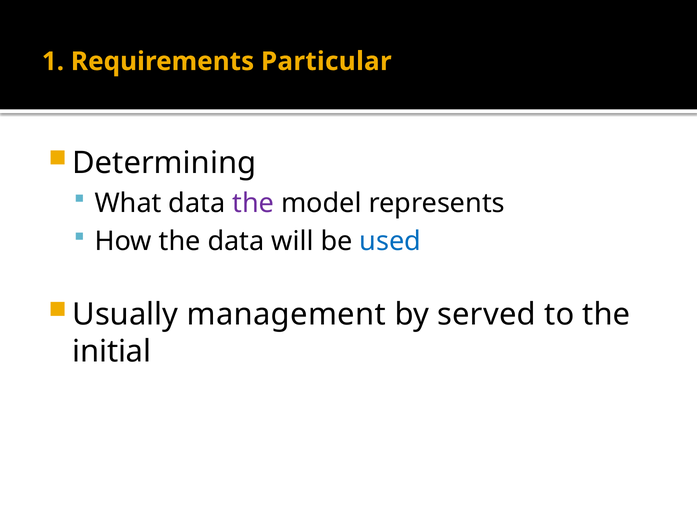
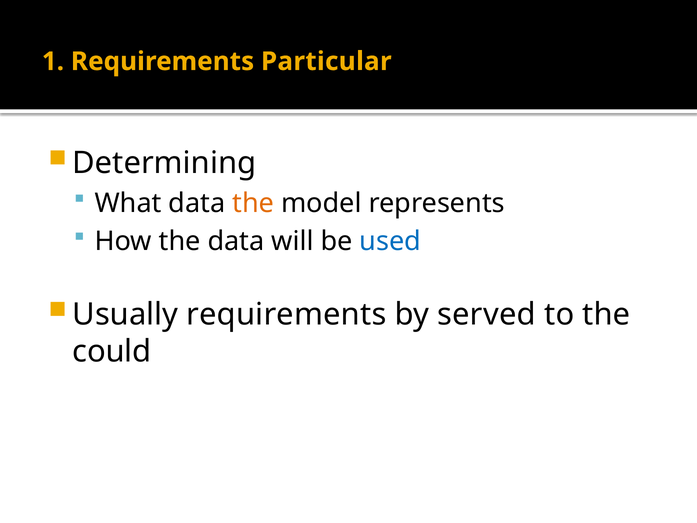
the at (253, 203) colour: purple -> orange
Usually management: management -> requirements
initial: initial -> could
